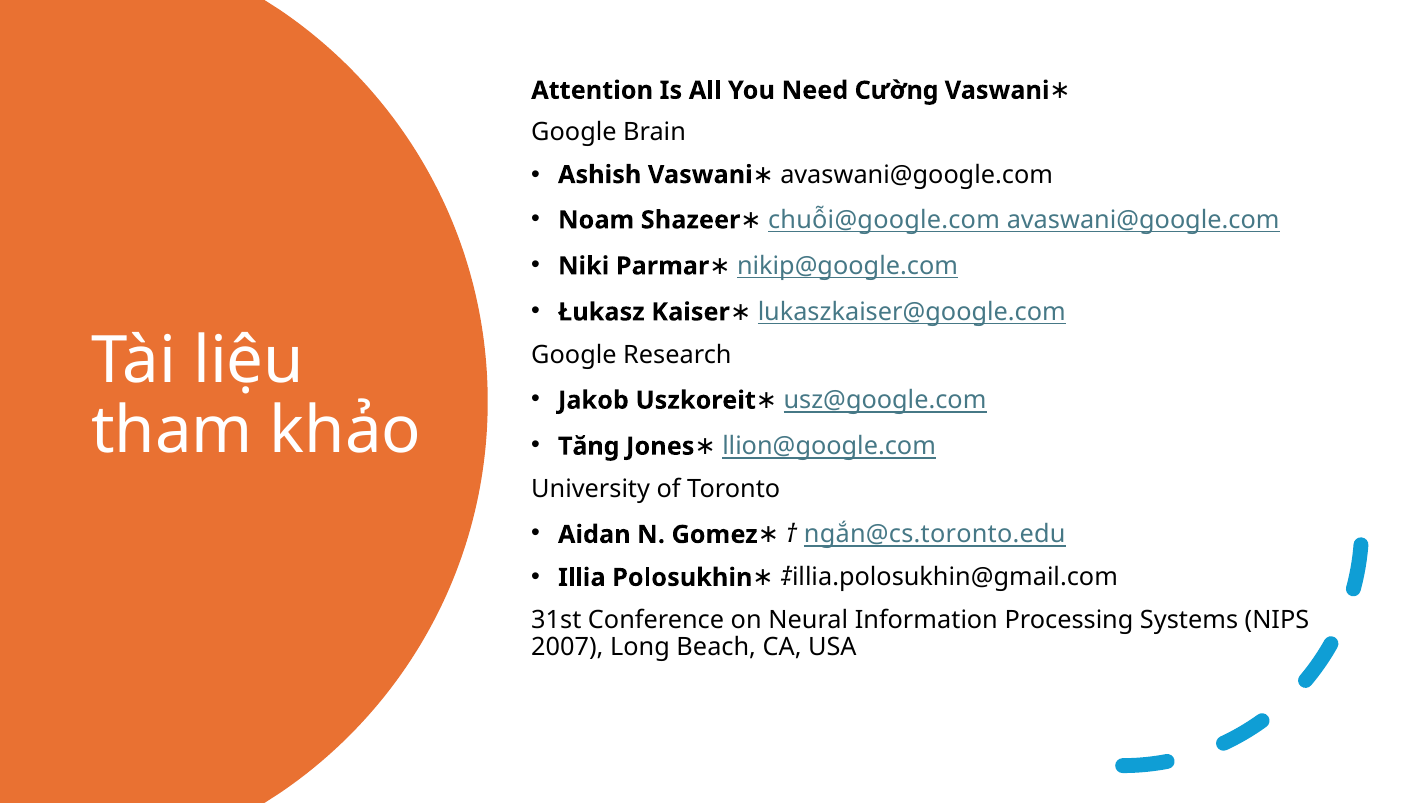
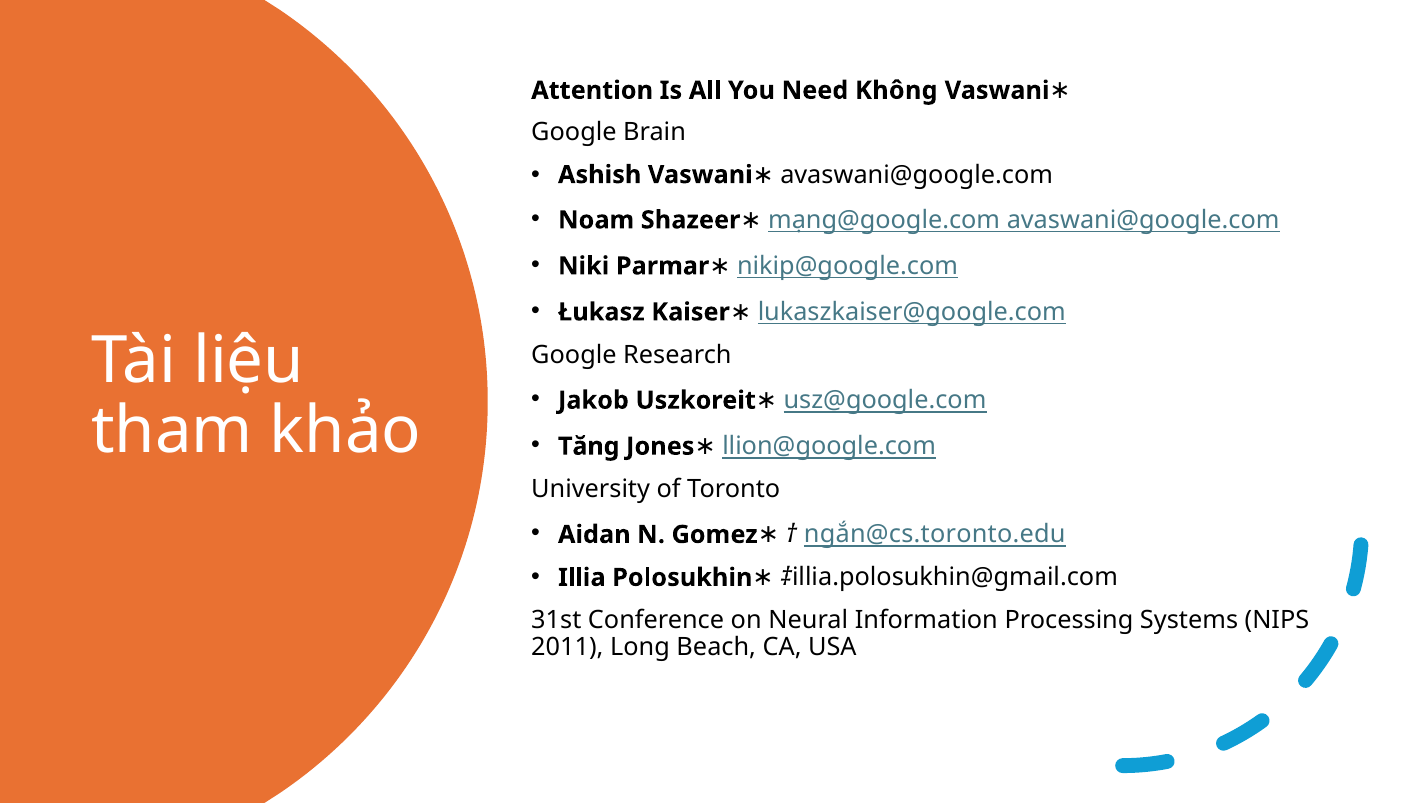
Cường: Cường -> Không
chuỗi@google.com: chuỗi@google.com -> mạng@google.com
2007: 2007 -> 2011
